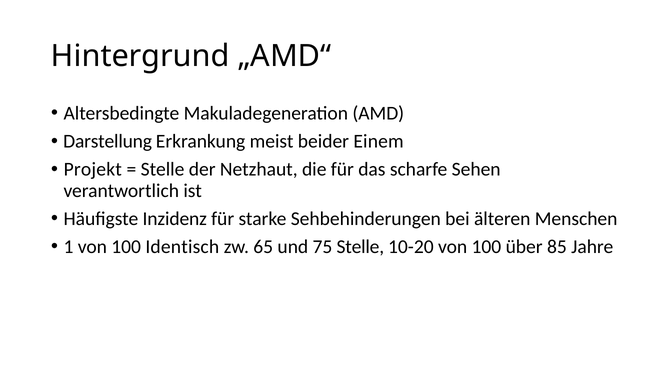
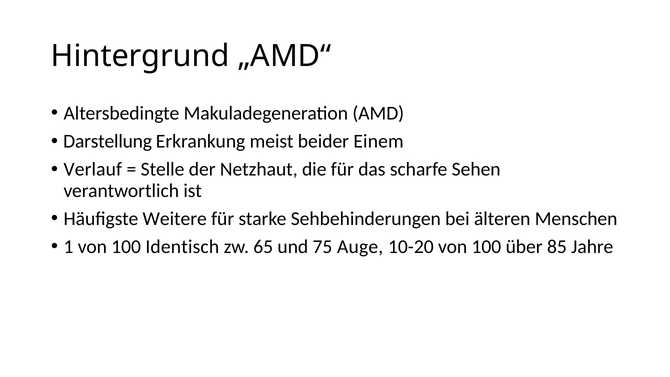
Projekt: Projekt -> Verlauf
Inzidenz: Inzidenz -> Weitere
75 Stelle: Stelle -> Auge
